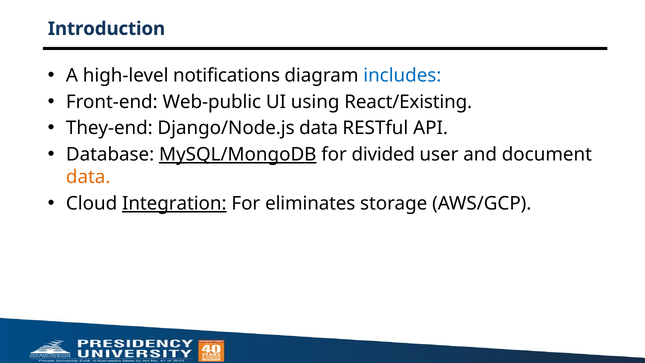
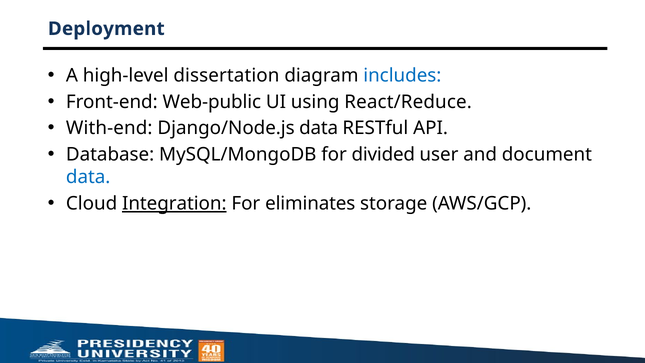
Introduction: Introduction -> Deployment
notifications: notifications -> dissertation
React/Existing: React/Existing -> React/Reduce
They-end: They-end -> With-end
MySQL/MongoDB underline: present -> none
data at (88, 177) colour: orange -> blue
